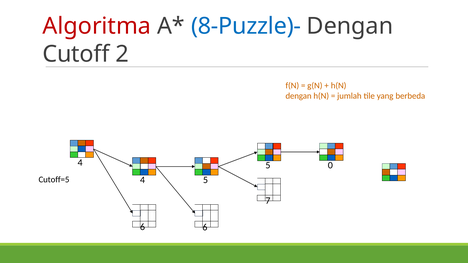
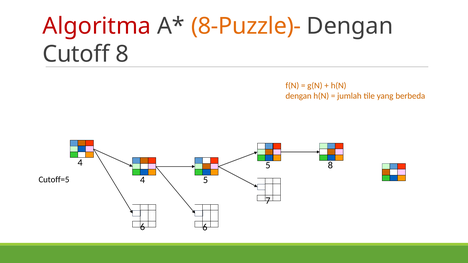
8-Puzzle)- colour: blue -> orange
Cutoff 2: 2 -> 8
5 0: 0 -> 8
